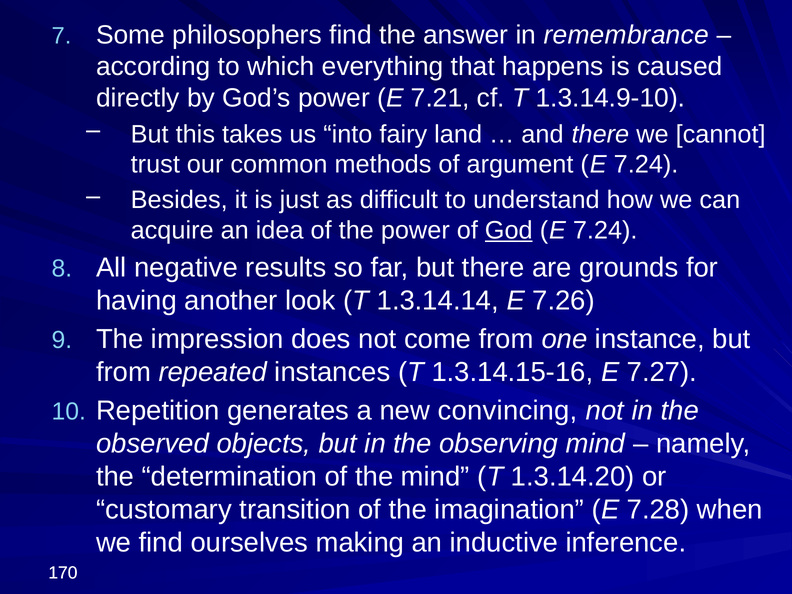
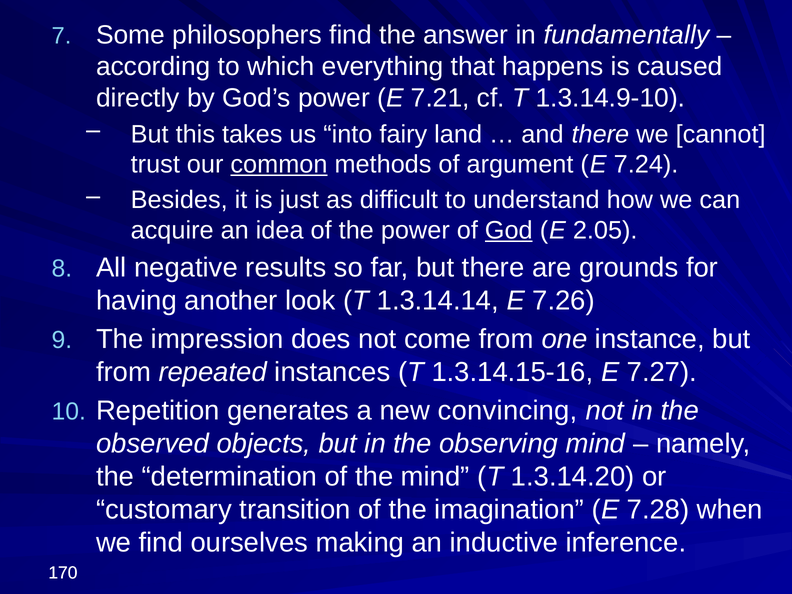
remembrance: remembrance -> fundamentally
common underline: none -> present
7.24 at (605, 230): 7.24 -> 2.05
